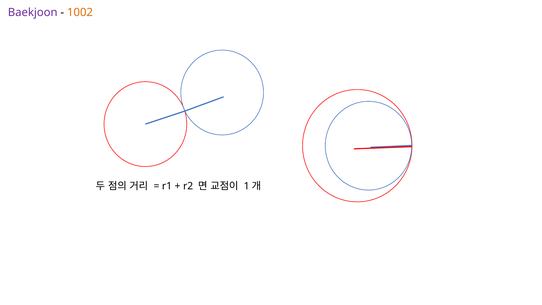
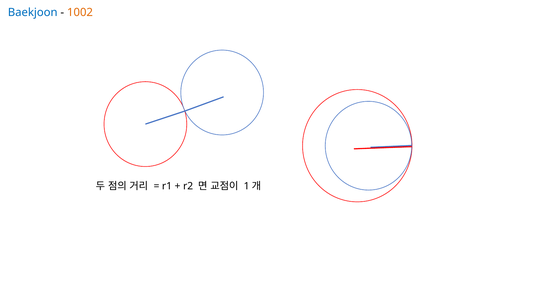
Baekjoon colour: purple -> blue
